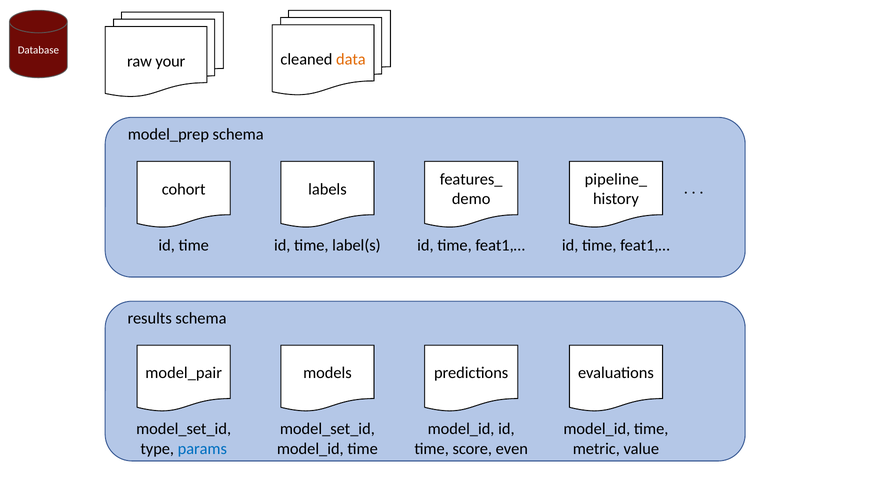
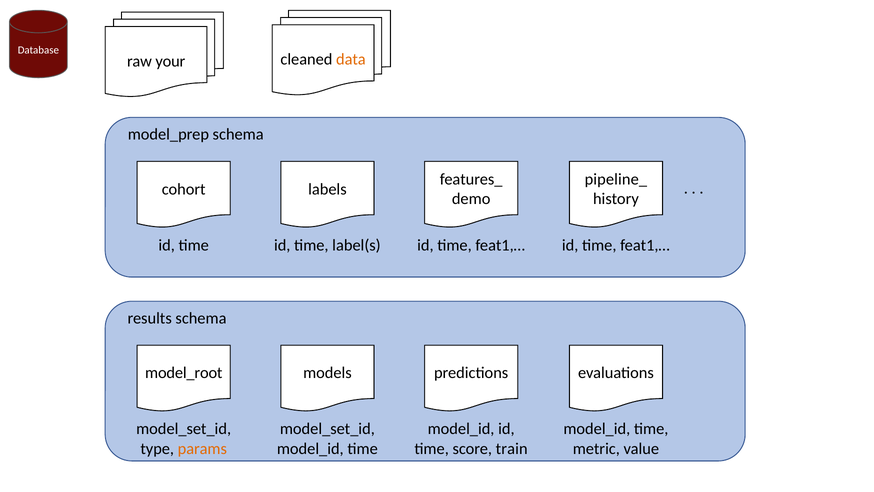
model_pair: model_pair -> model_root
params colour: blue -> orange
even: even -> train
